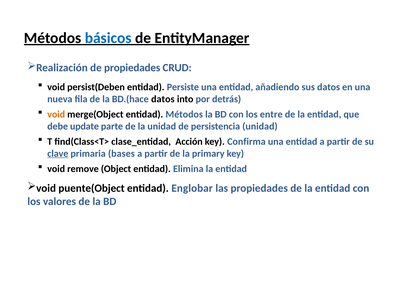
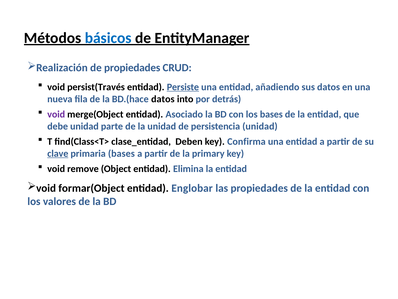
persist(Deben: persist(Deben -> persist(Través
Persiste underline: none -> present
void at (56, 114) colour: orange -> purple
entidad Métodos: Métodos -> Asociado
los entre: entre -> bases
debe update: update -> unidad
Acción: Acción -> Deben
puente(Object: puente(Object -> formar(Object
